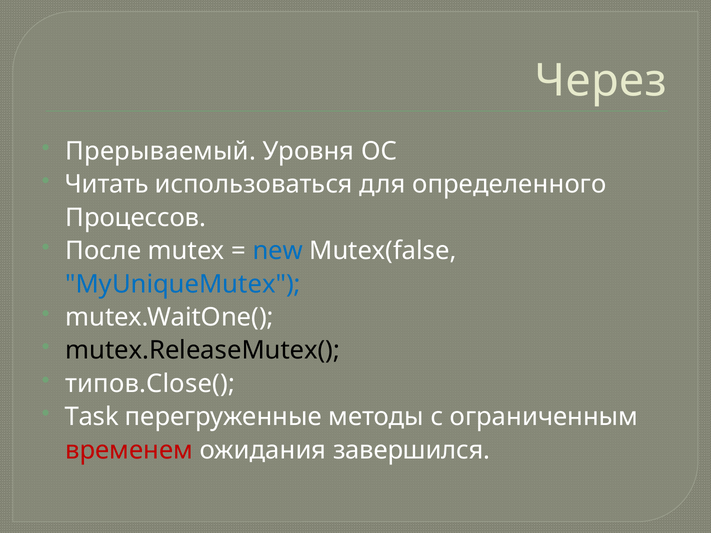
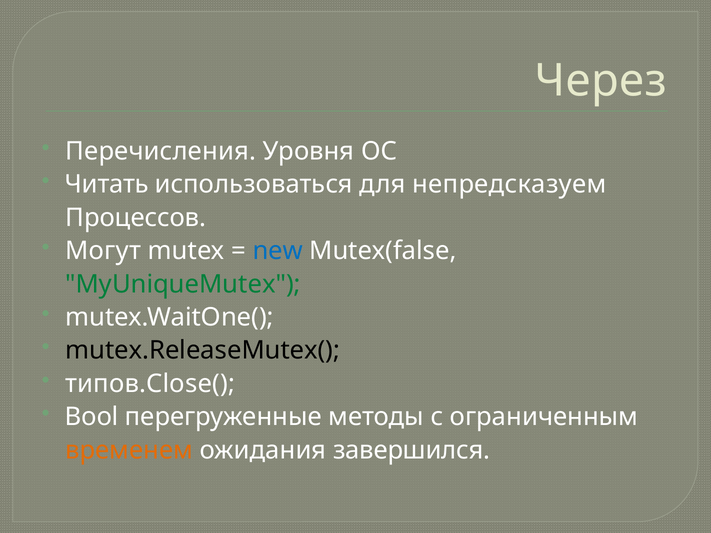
Прерываемый: Прерываемый -> Перечисления
определенного: определенного -> непредсказуем
После: После -> Могут
MyUniqueMutex colour: blue -> green
Task: Task -> Bool
временем colour: red -> orange
